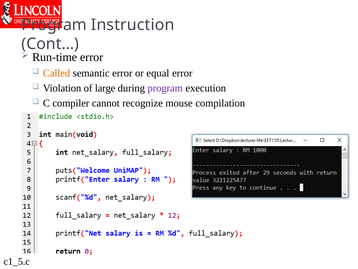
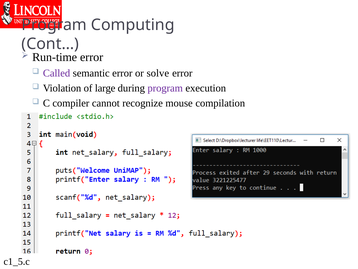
Instruction: Instruction -> Computing
Called colour: orange -> purple
equal: equal -> solve
